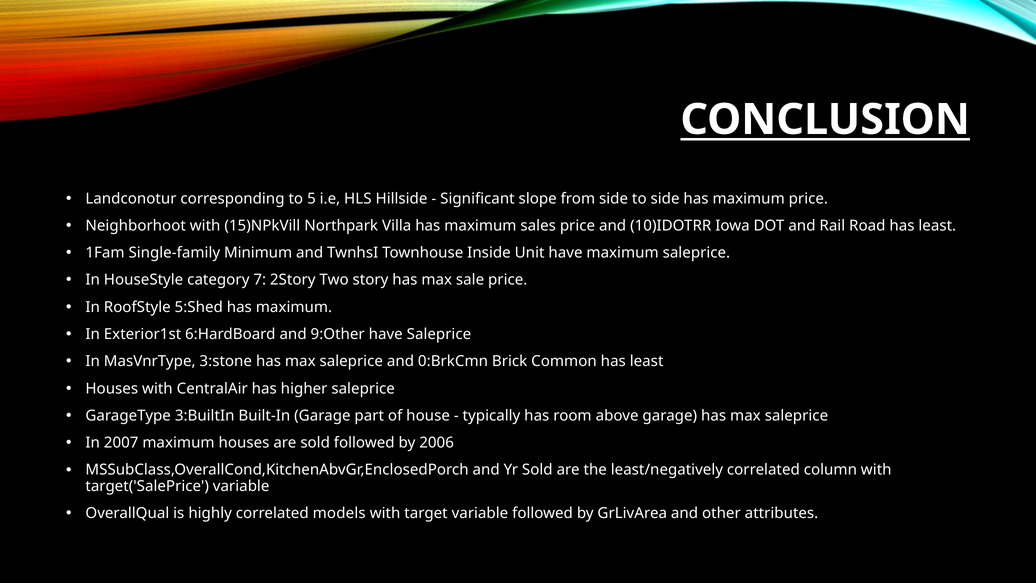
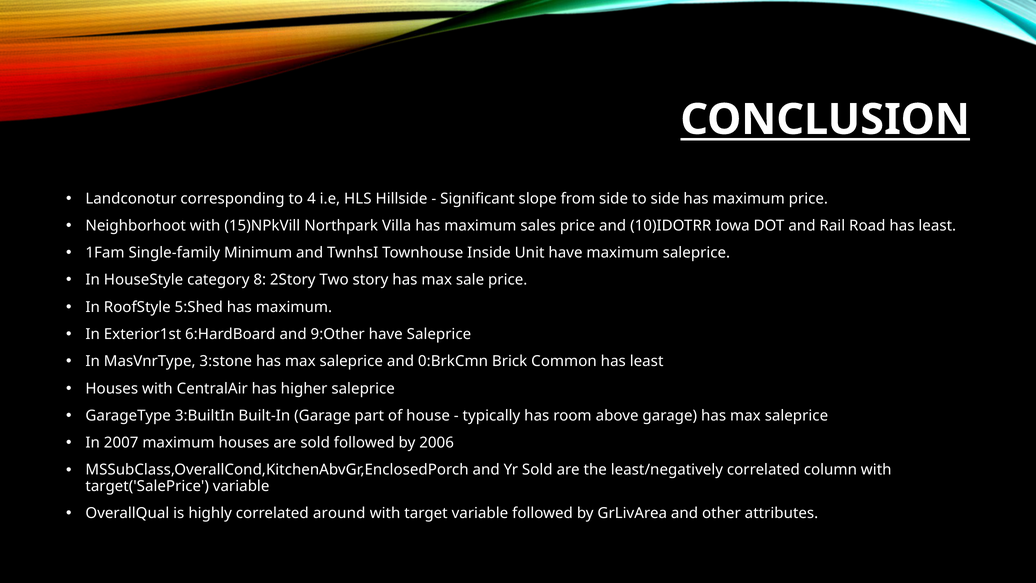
5: 5 -> 4
7: 7 -> 8
models: models -> around
